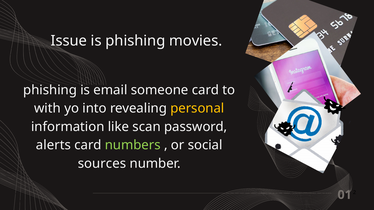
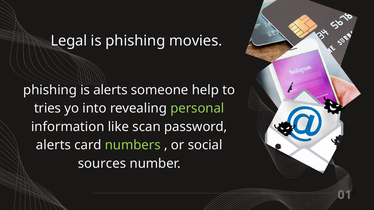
Issue: Issue -> Legal
is email: email -> alerts
someone card: card -> help
with: with -> tries
personal colour: yellow -> light green
